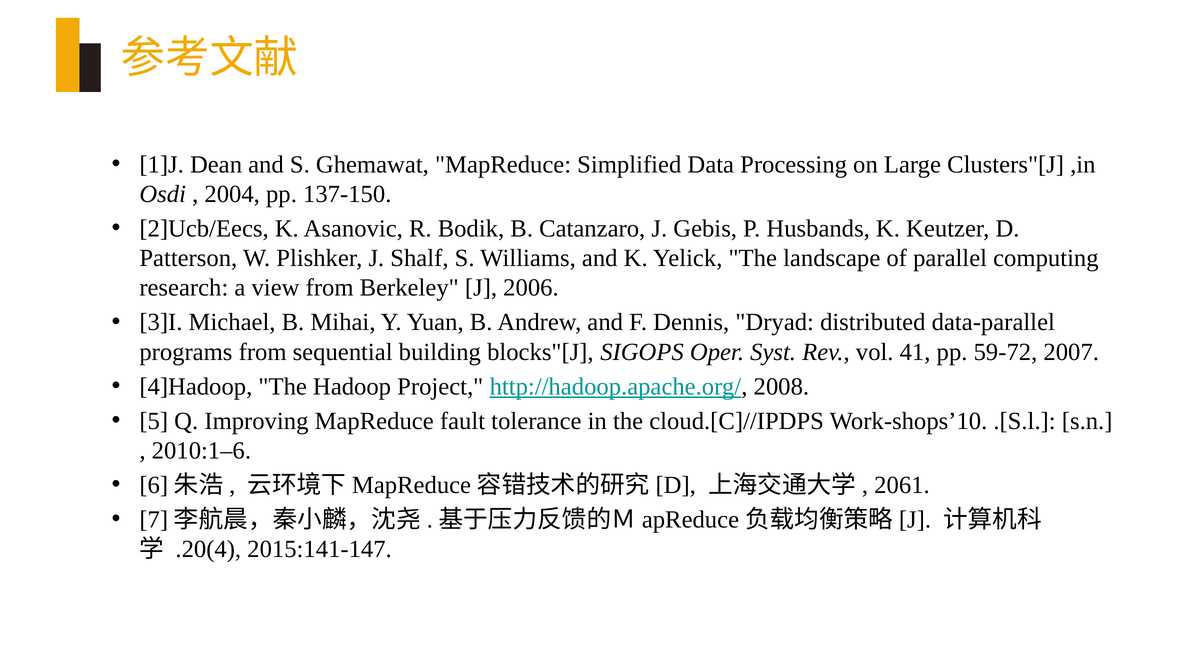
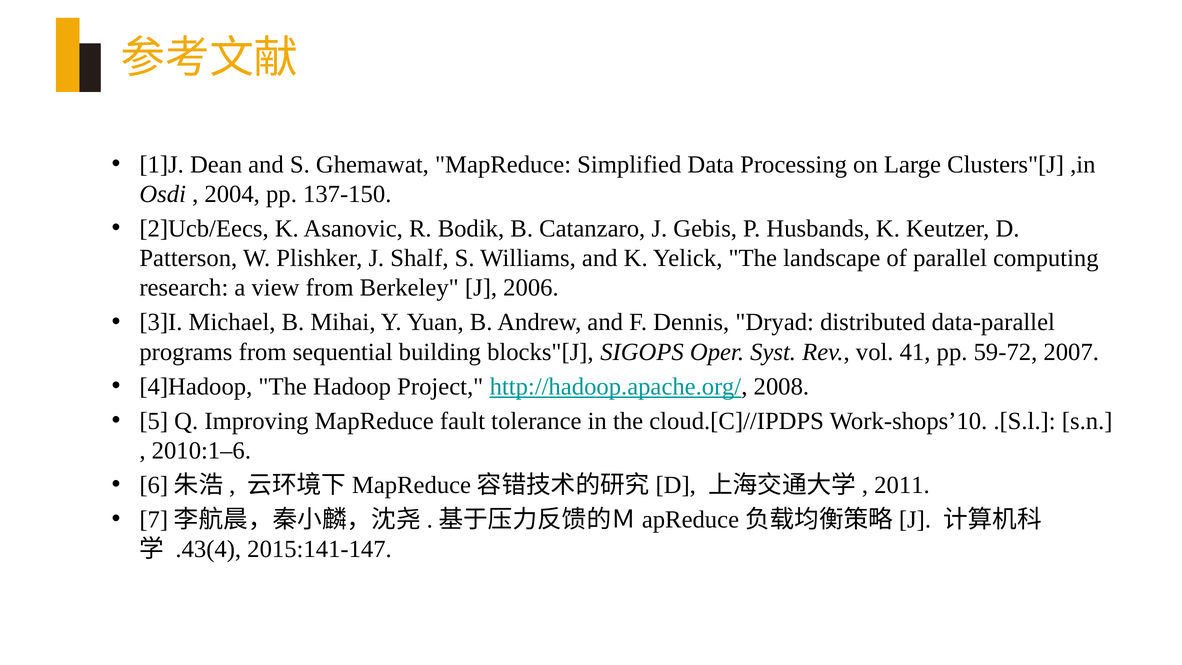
2061: 2061 -> 2011
.20(4: .20(4 -> .43(4
